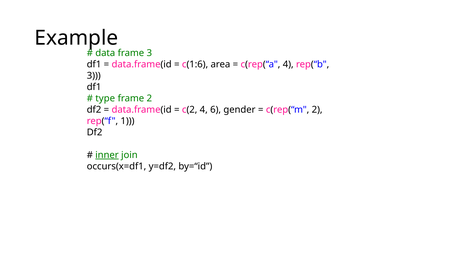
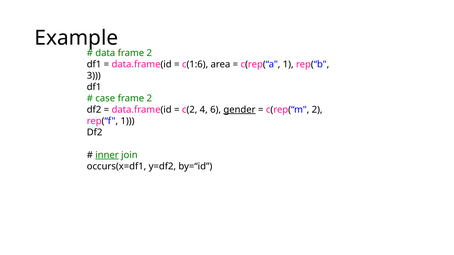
data frame 3: 3 -> 2
c(rep(“a 4: 4 -> 1
type: type -> case
gender underline: none -> present
